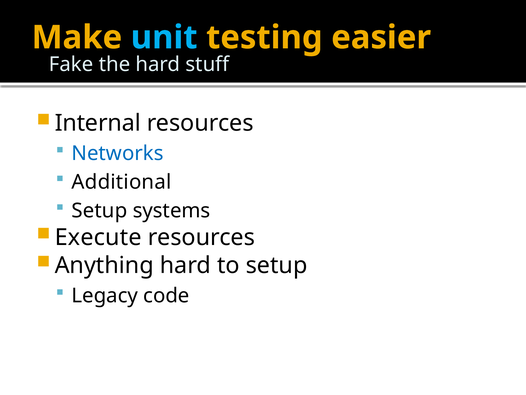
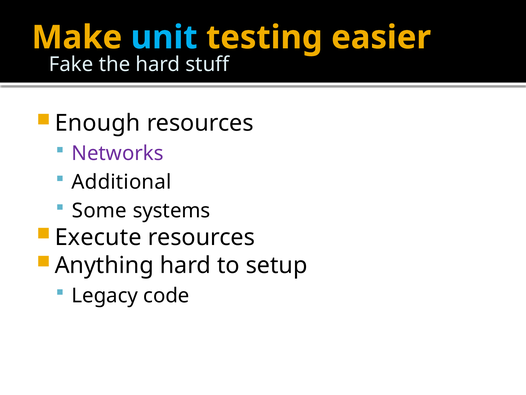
Internal: Internal -> Enough
Networks colour: blue -> purple
Setup at (99, 211): Setup -> Some
